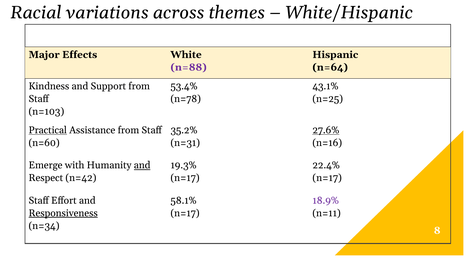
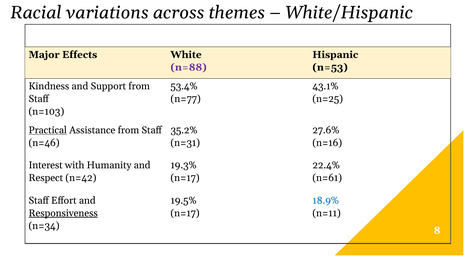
n=64: n=64 -> n=53
n=78: n=78 -> n=77
27.6% underline: present -> none
n=60: n=60 -> n=46
Emerge: Emerge -> Interest
and at (142, 165) underline: present -> none
n=17 at (327, 178): n=17 -> n=61
58.1%: 58.1% -> 19.5%
18.9% colour: purple -> blue
